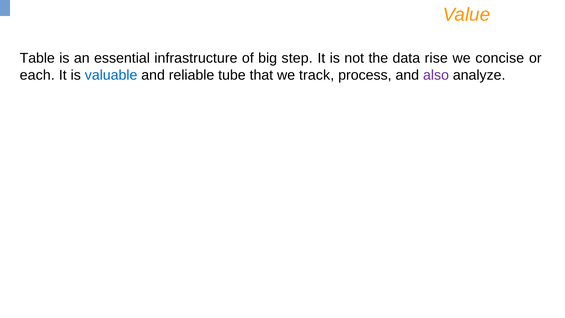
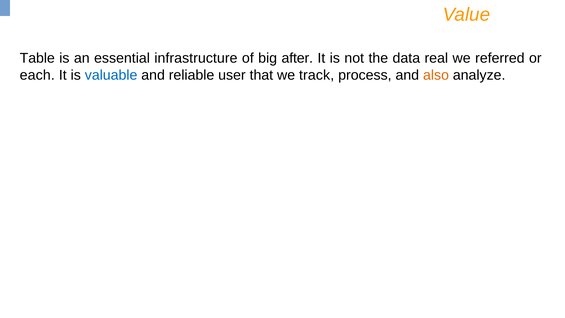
step: step -> after
rise: rise -> real
concise: concise -> referred
tube: tube -> user
also colour: purple -> orange
